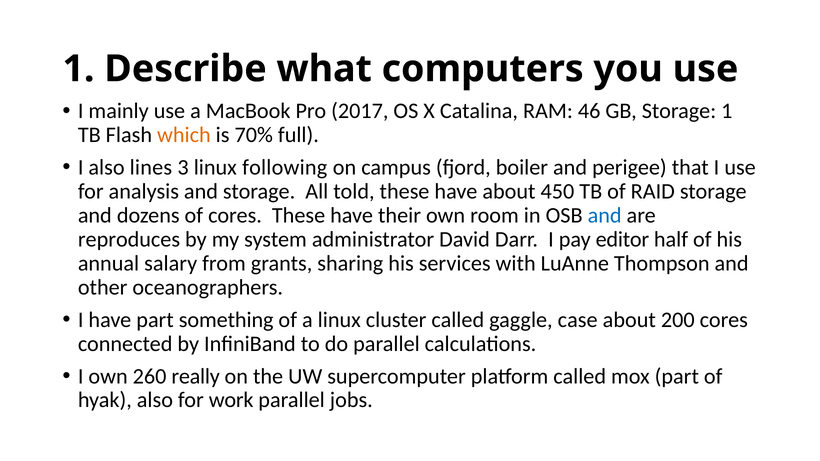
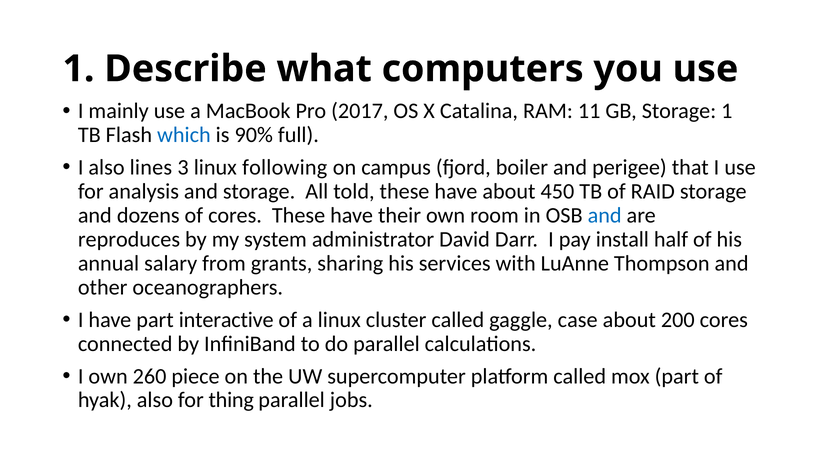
46: 46 -> 11
which colour: orange -> blue
70%: 70% -> 90%
editor: editor -> install
something: something -> interactive
really: really -> piece
work: work -> thing
